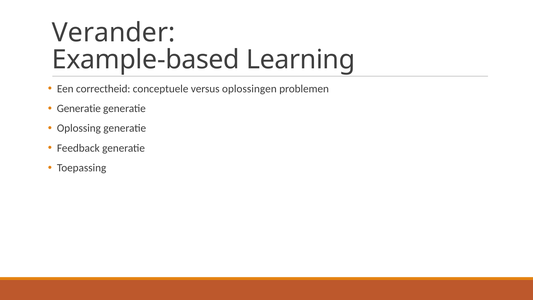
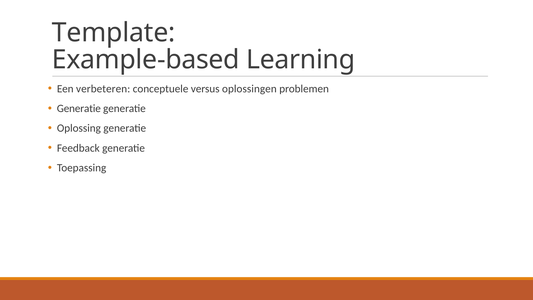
Verander: Verander -> Template
correctheid: correctheid -> verbeteren
